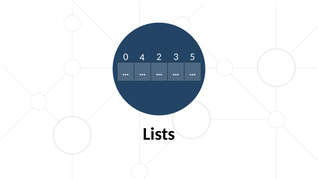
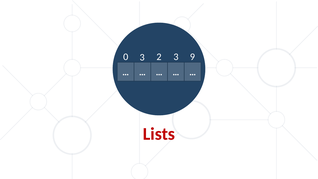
0 4: 4 -> 3
5: 5 -> 9
Lists colour: black -> red
